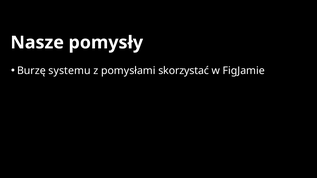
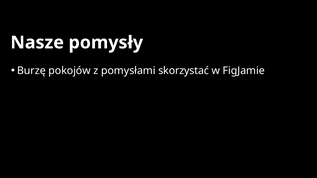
systemu: systemu -> pokojów
